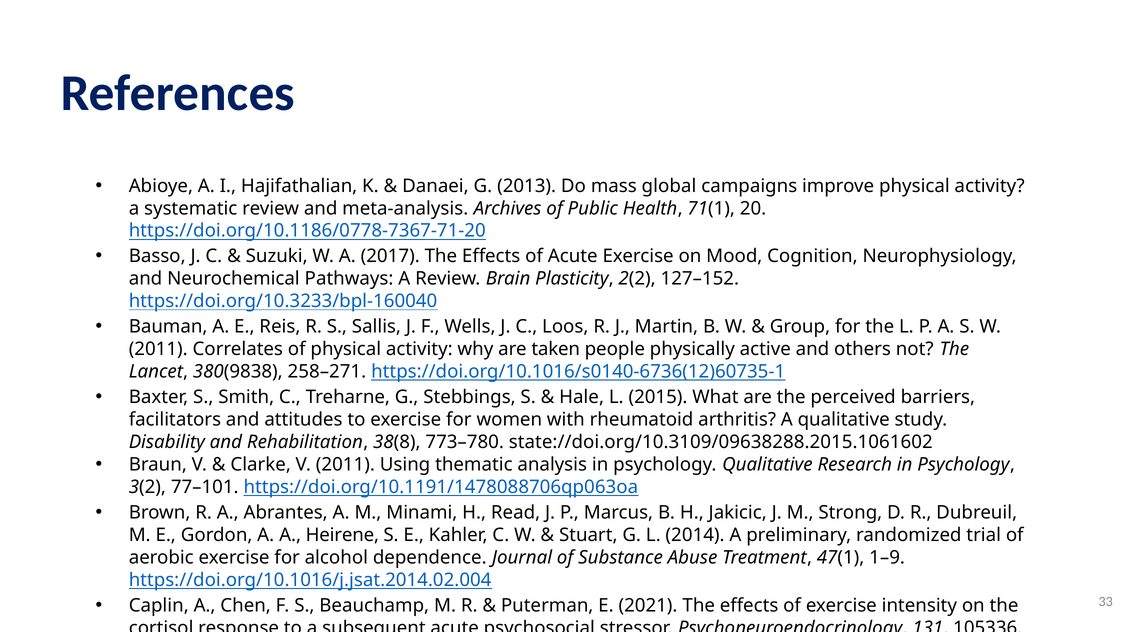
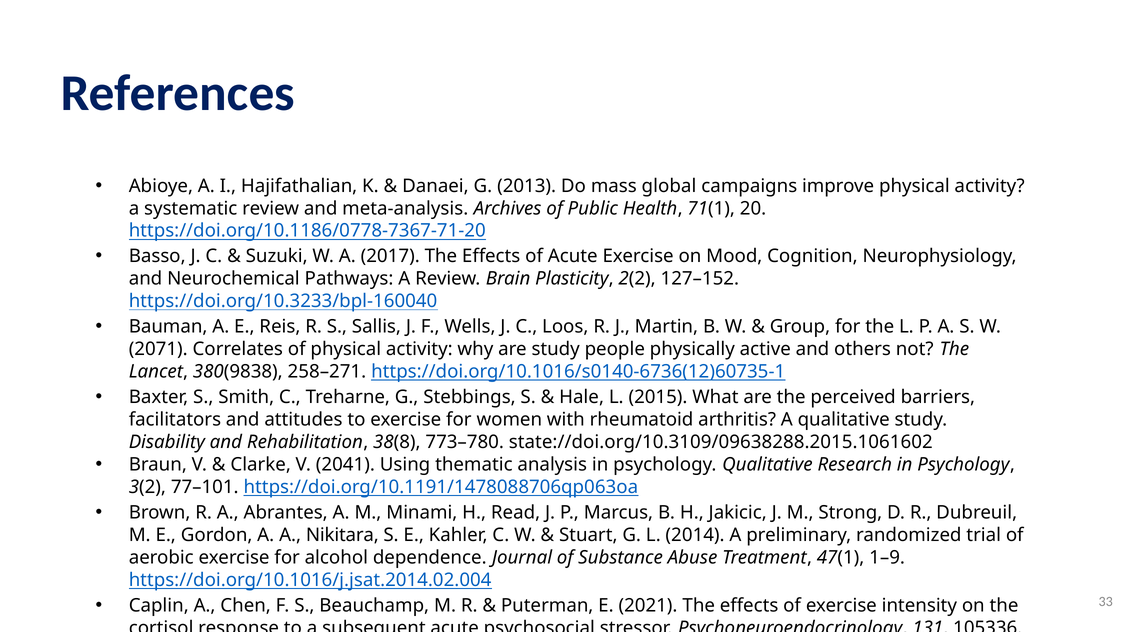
2011 at (158, 349): 2011 -> 2071
are taken: taken -> study
V 2011: 2011 -> 2041
Heirene: Heirene -> Nikitara
